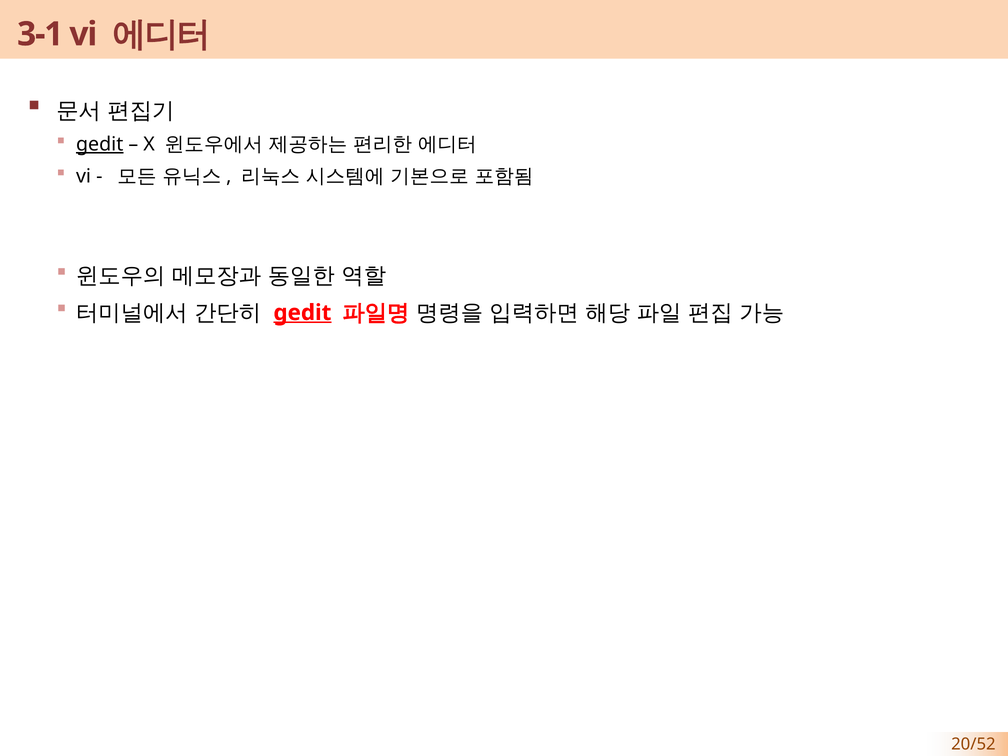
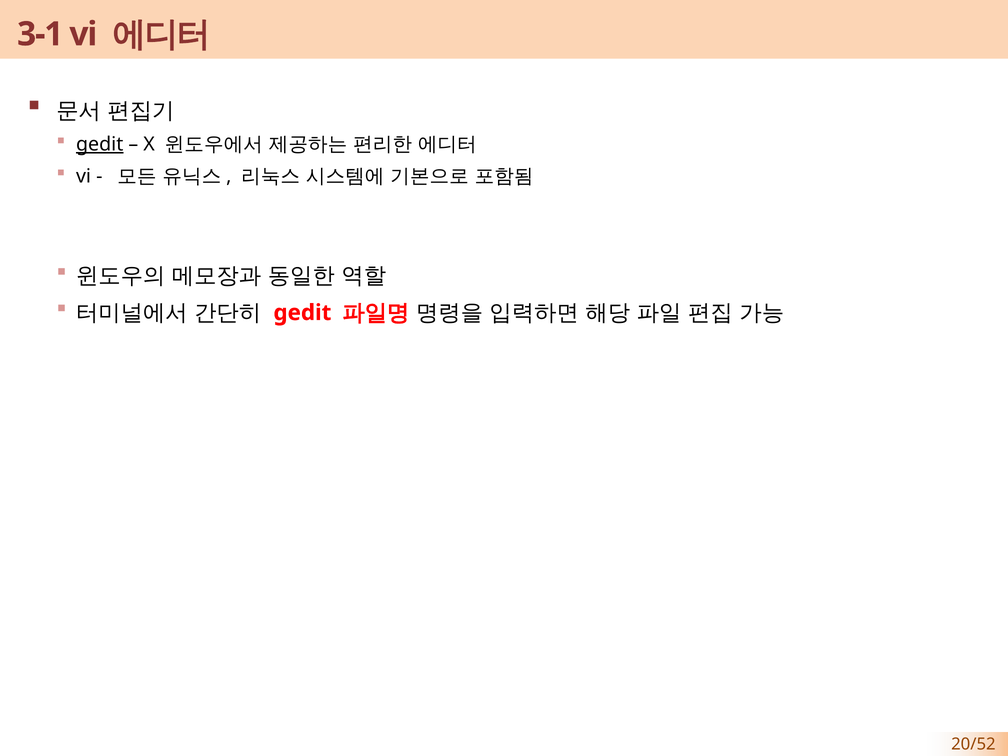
gedit at (302, 313) underline: present -> none
